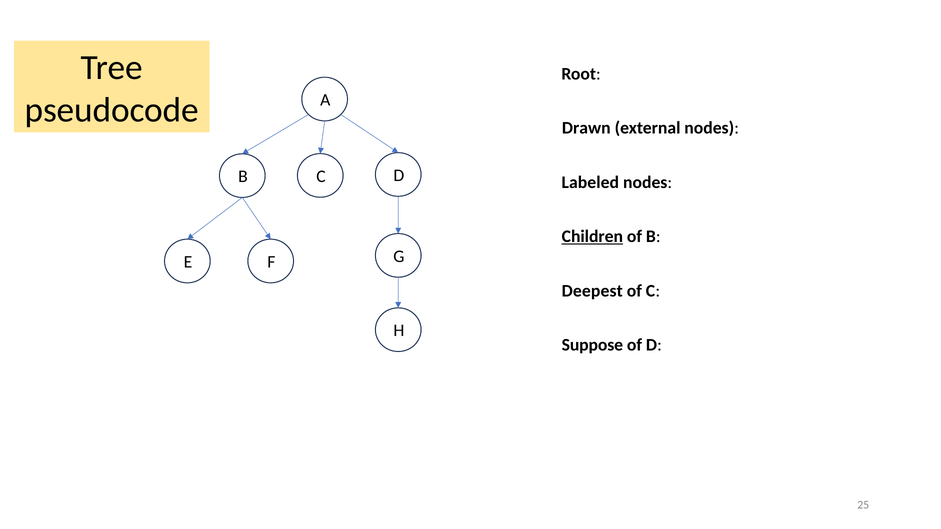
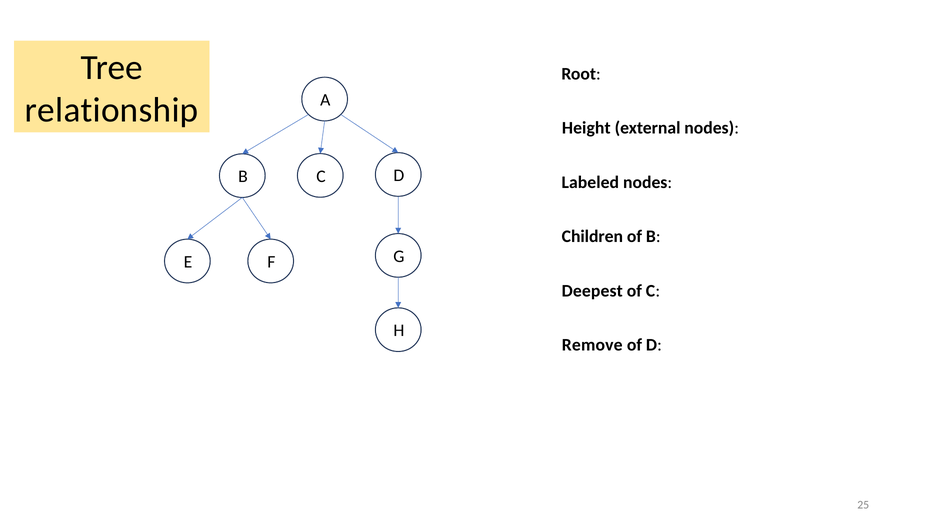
pseudocode: pseudocode -> relationship
Drawn: Drawn -> Height
Children underline: present -> none
Suppose: Suppose -> Remove
